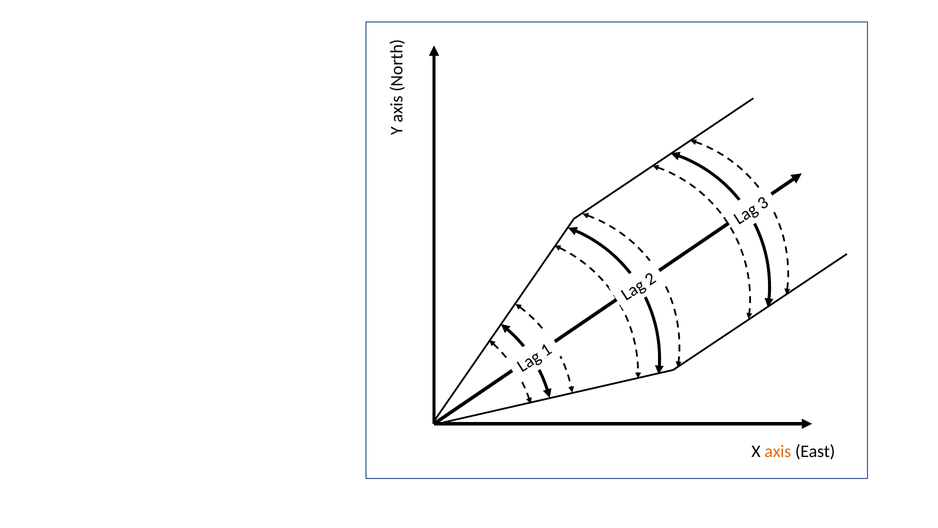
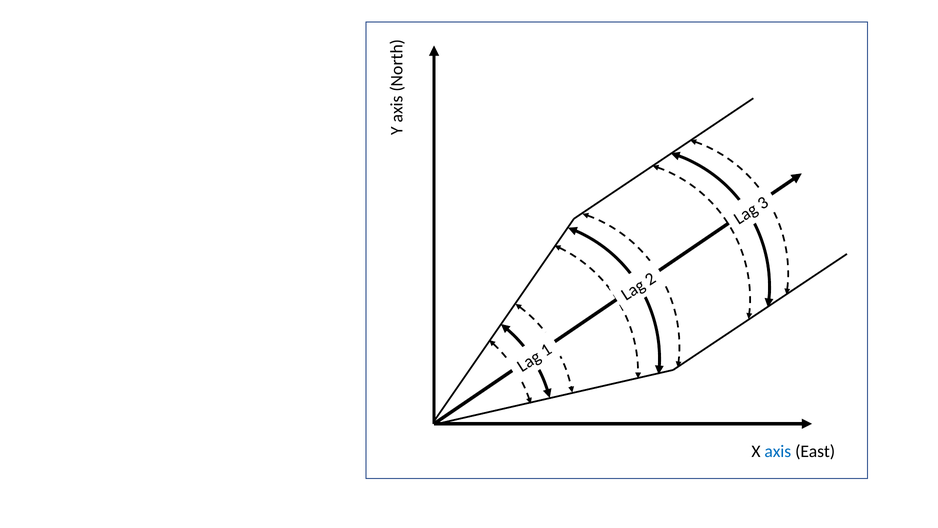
axis colour: orange -> blue
